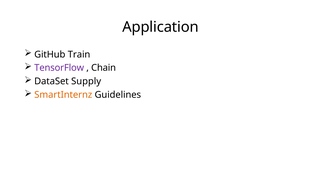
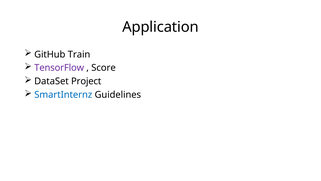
Chain: Chain -> Score
Supply: Supply -> Project
SmartInternz colour: orange -> blue
